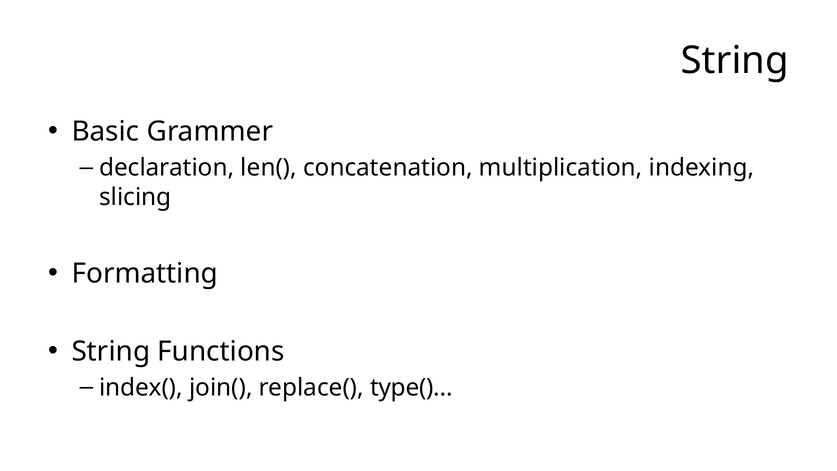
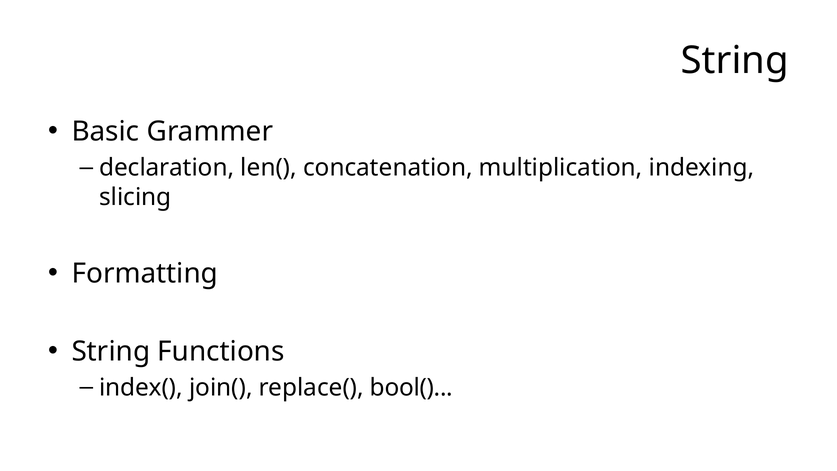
type(: type( -> bool(
